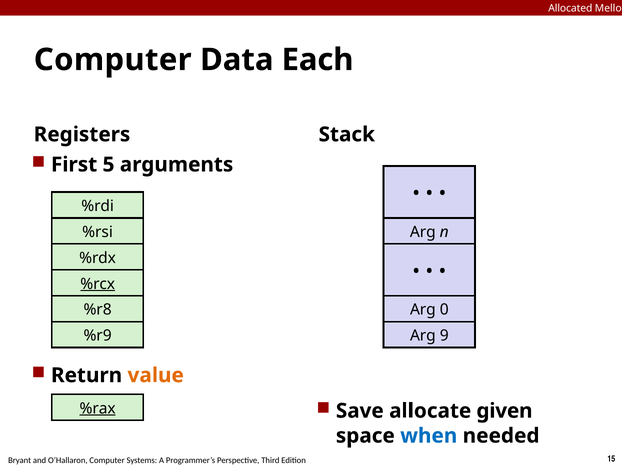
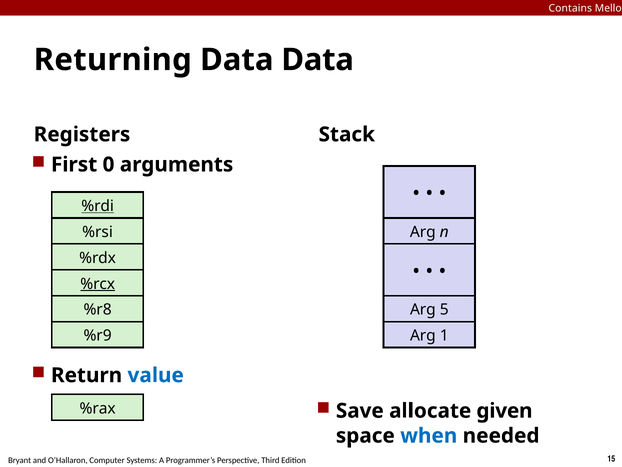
Allocated: Allocated -> Contains
Computer at (113, 60): Computer -> Returning
Data Each: Each -> Data
5: 5 -> 0
%rdi underline: none -> present
0: 0 -> 5
9: 9 -> 1
value colour: orange -> blue
%rax underline: present -> none
